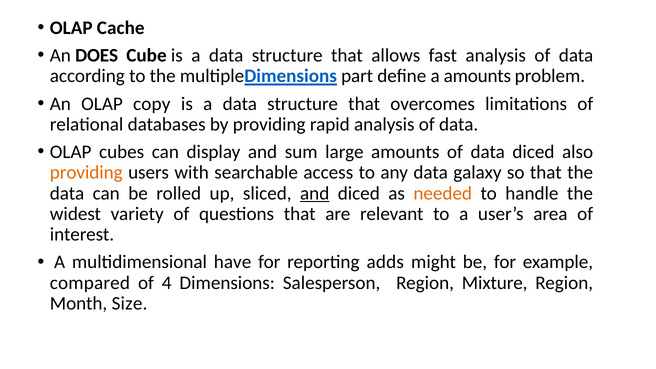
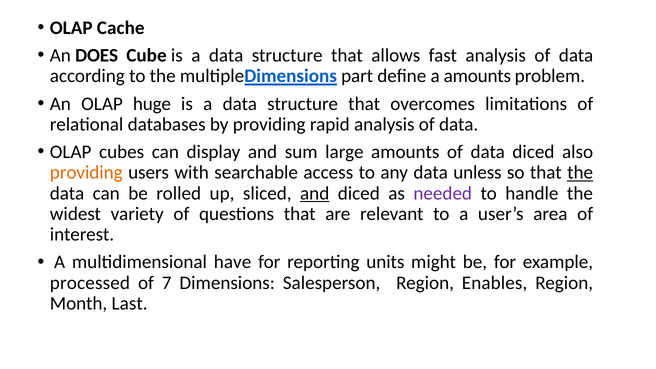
copy: copy -> huge
galaxy: galaxy -> unless
the at (580, 173) underline: none -> present
needed colour: orange -> purple
adds: adds -> units
compared: compared -> processed
4: 4 -> 7
Mixture: Mixture -> Enables
Size: Size -> Last
